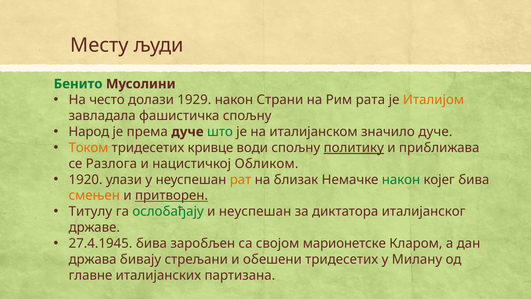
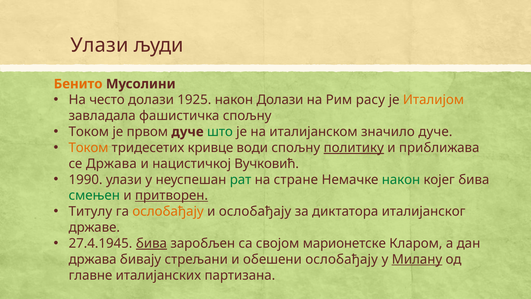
Месту at (100, 45): Месту -> Улази
Бенито colour: green -> orange
1929: 1929 -> 1925
након Страни: Страни -> Долази
рата: рата -> расу
Народ at (89, 132): Народ -> Током
према: према -> првом
се Разлога: Разлога -> Држава
Обликом: Обликом -> Вучковић
1920: 1920 -> 1990
рат colour: orange -> green
близак: близак -> стране
смењен colour: orange -> green
ослобађају at (168, 211) colour: green -> orange
и неуспешан: неуспешан -> ослобађају
бива at (151, 243) underline: none -> present
обешени тридесетих: тридесетих -> ослобађају
Милану underline: none -> present
